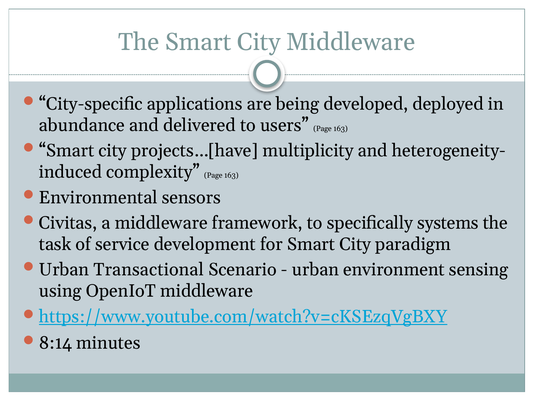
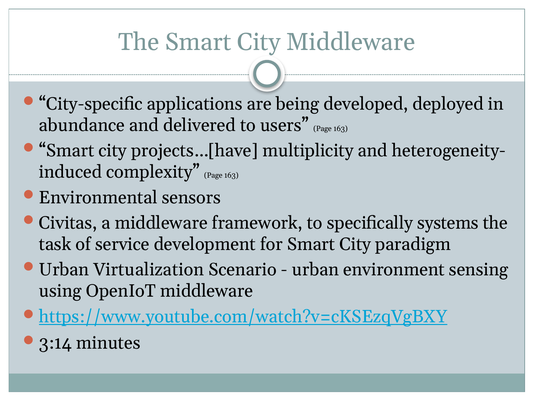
Transactional: Transactional -> Virtualization
8:14: 8:14 -> 3:14
